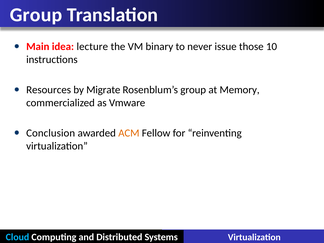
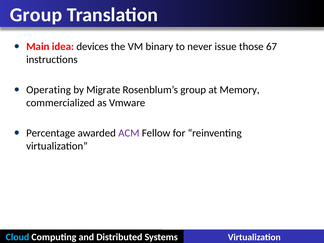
lecture: lecture -> devices
10: 10 -> 67
Resources: Resources -> Operating
Conclusion: Conclusion -> Percentage
ACM colour: orange -> purple
